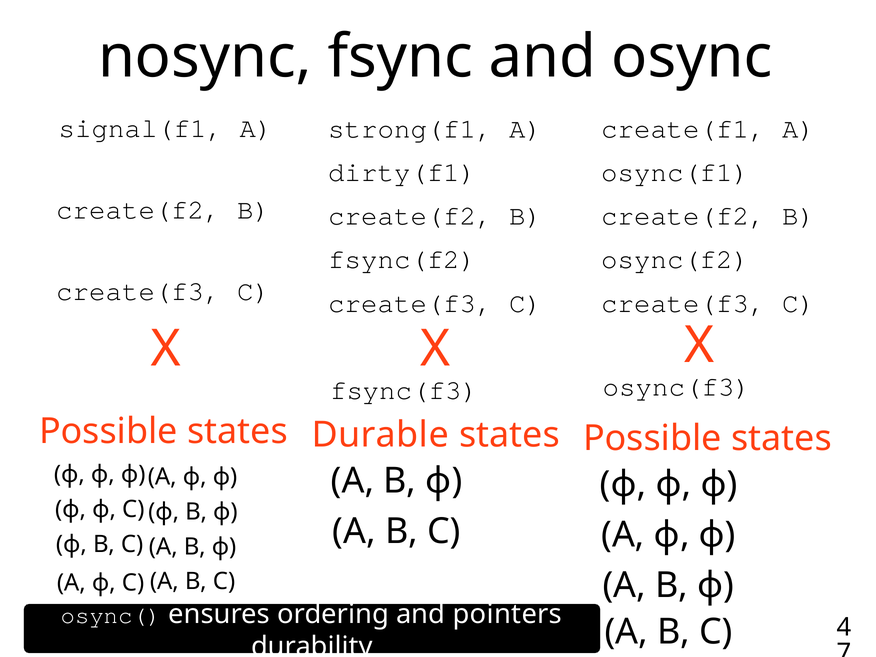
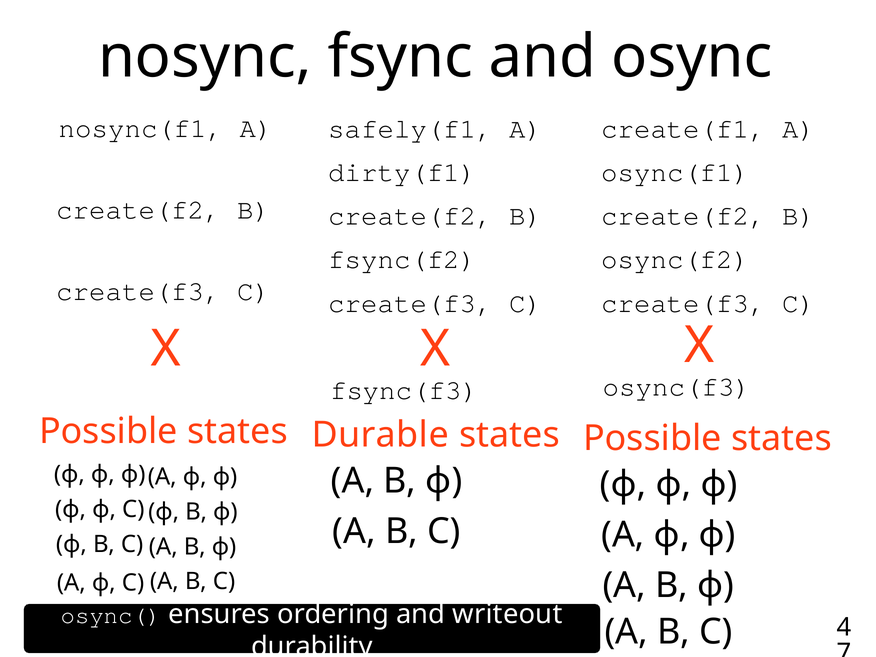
signal(f1: signal(f1 -> nosync(f1
strong(f1: strong(f1 -> safely(f1
pointers: pointers -> writeout
